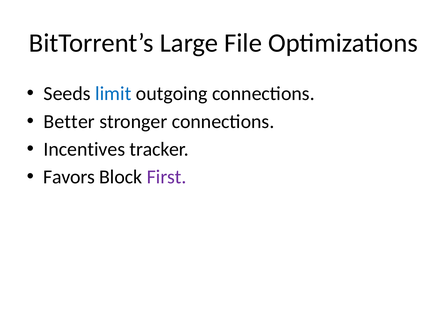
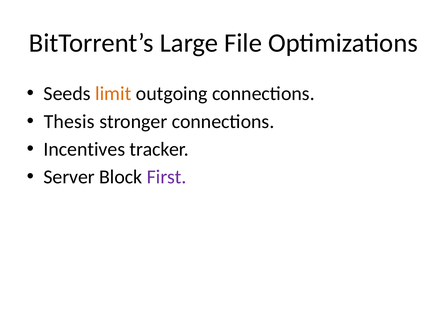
limit colour: blue -> orange
Better: Better -> Thesis
Favors: Favors -> Server
